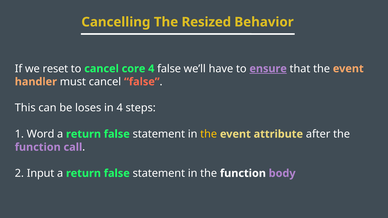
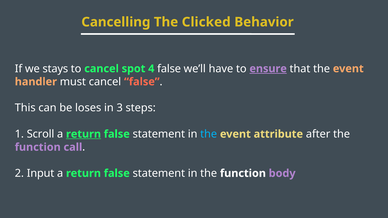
Resized: Resized -> Clicked
reset: reset -> stays
core: core -> spot
in 4: 4 -> 3
Word: Word -> Scroll
return at (84, 134) underline: none -> present
the at (209, 134) colour: yellow -> light blue
